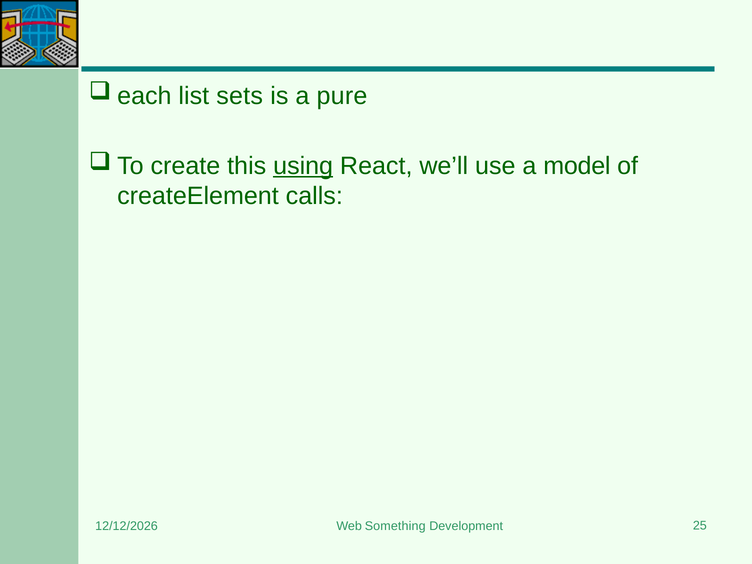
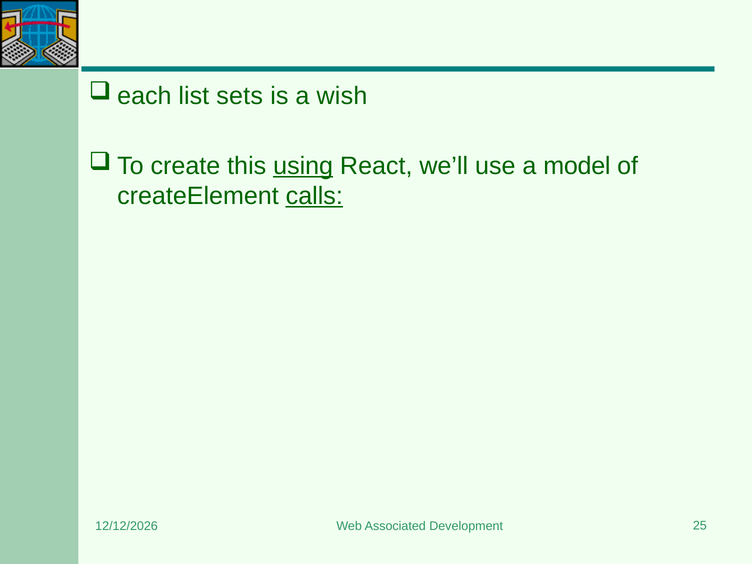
pure: pure -> wish
calls underline: none -> present
Something: Something -> Associated
